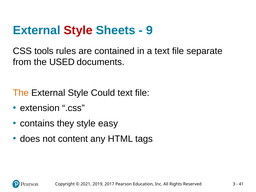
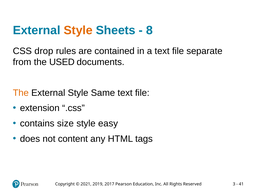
Style at (78, 30) colour: red -> orange
9: 9 -> 8
tools: tools -> drop
Could: Could -> Same
they: they -> size
